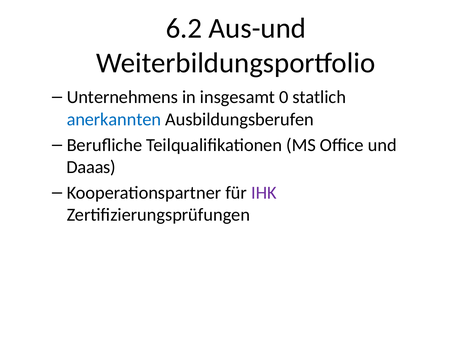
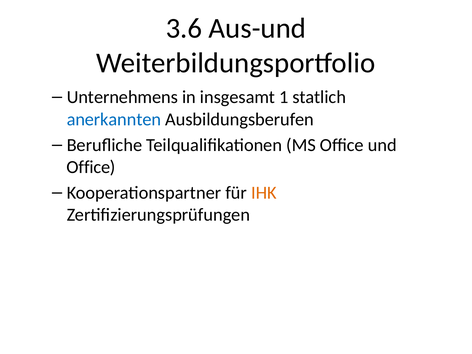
6.2: 6.2 -> 3.6
0: 0 -> 1
Daaas at (91, 167): Daaas -> Office
IHK colour: purple -> orange
